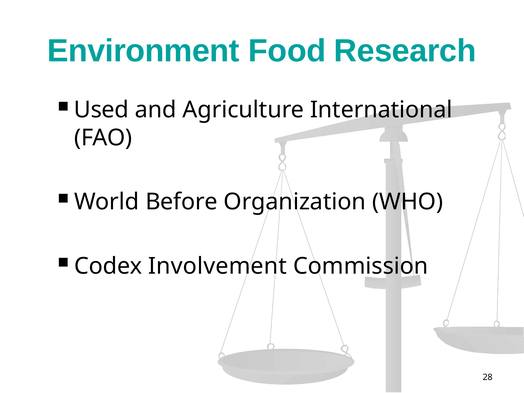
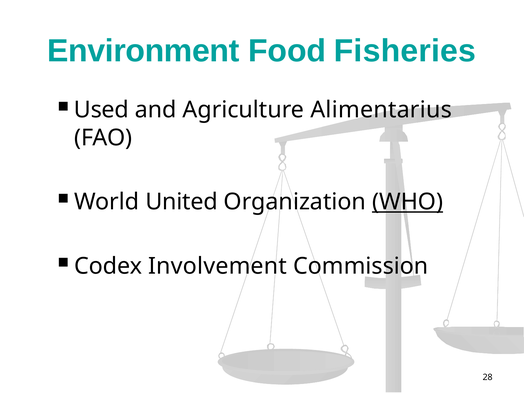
Research: Research -> Fisheries
International: International -> Alimentarius
Before: Before -> United
WHO underline: none -> present
